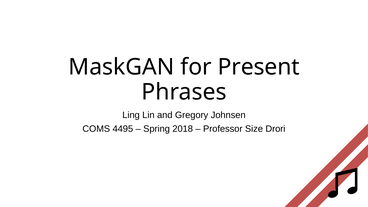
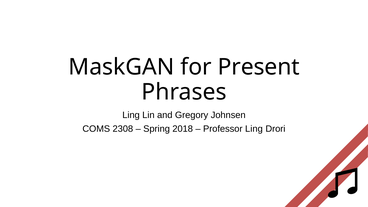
4495: 4495 -> 2308
Professor Size: Size -> Ling
